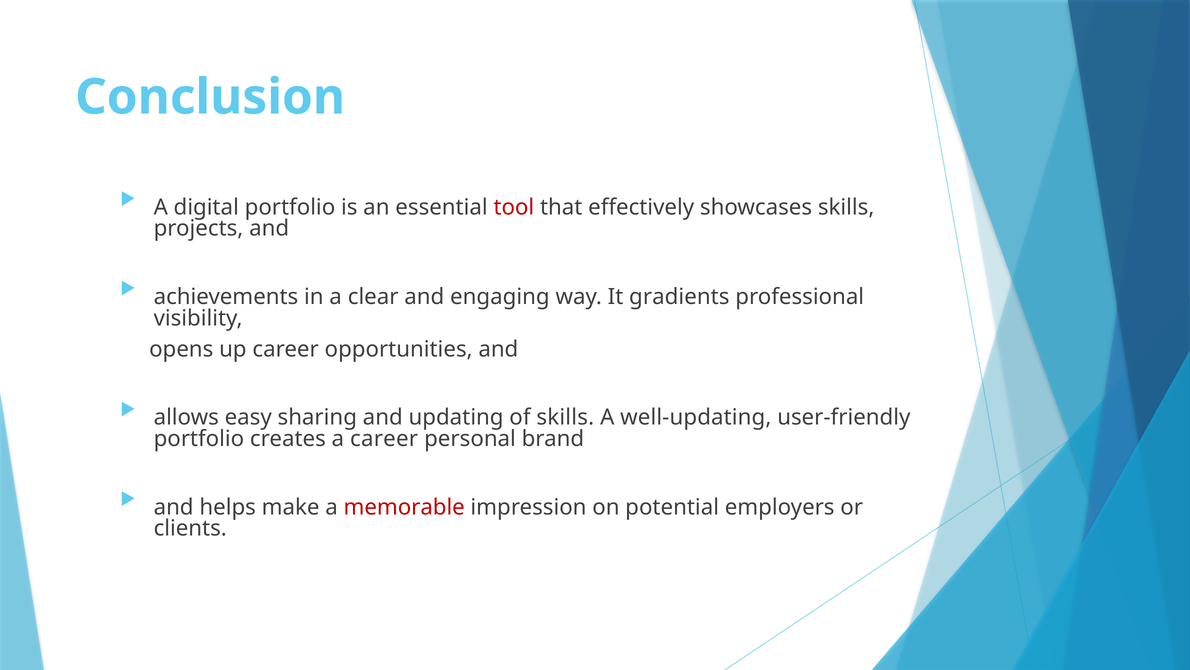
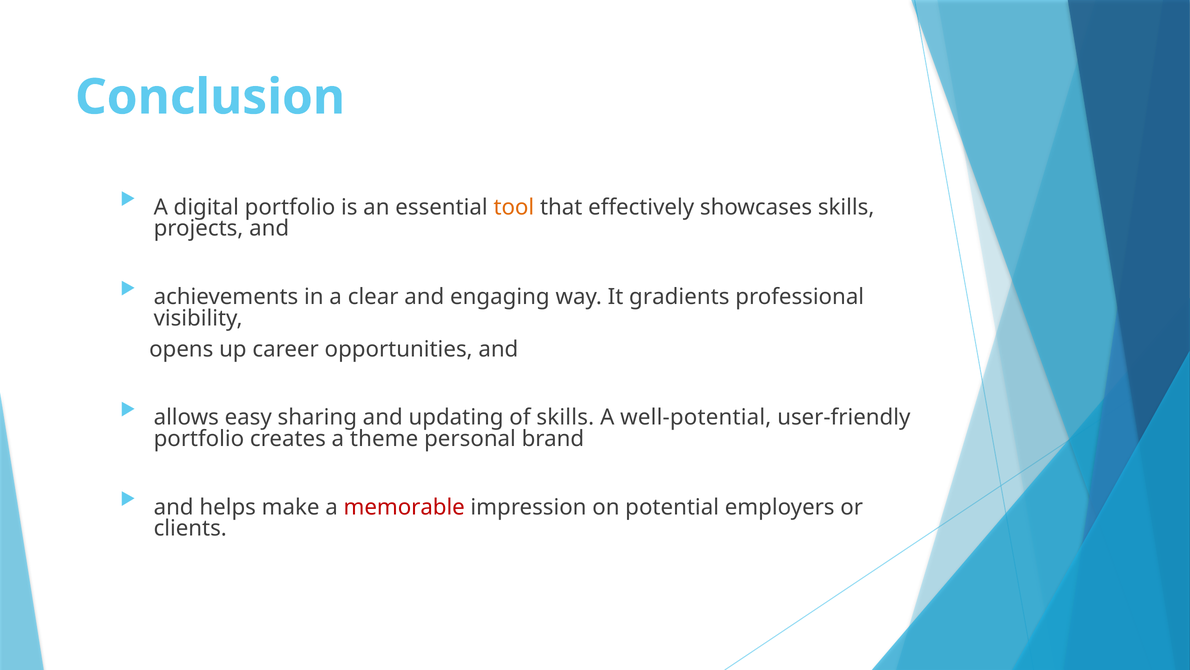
tool colour: red -> orange
well-updating: well-updating -> well-potential
a career: career -> theme
